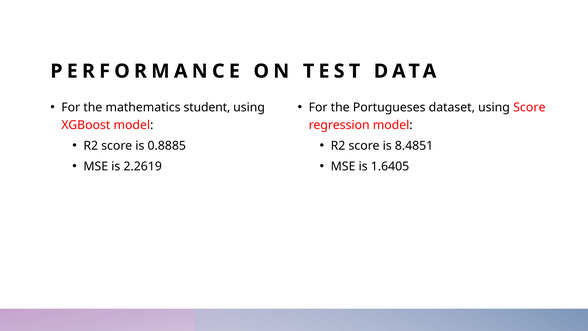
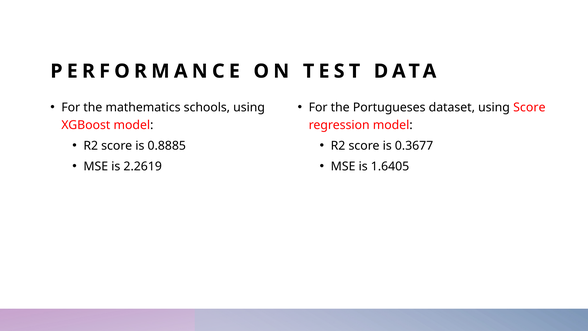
student: student -> schools
8.4851: 8.4851 -> 0.3677
